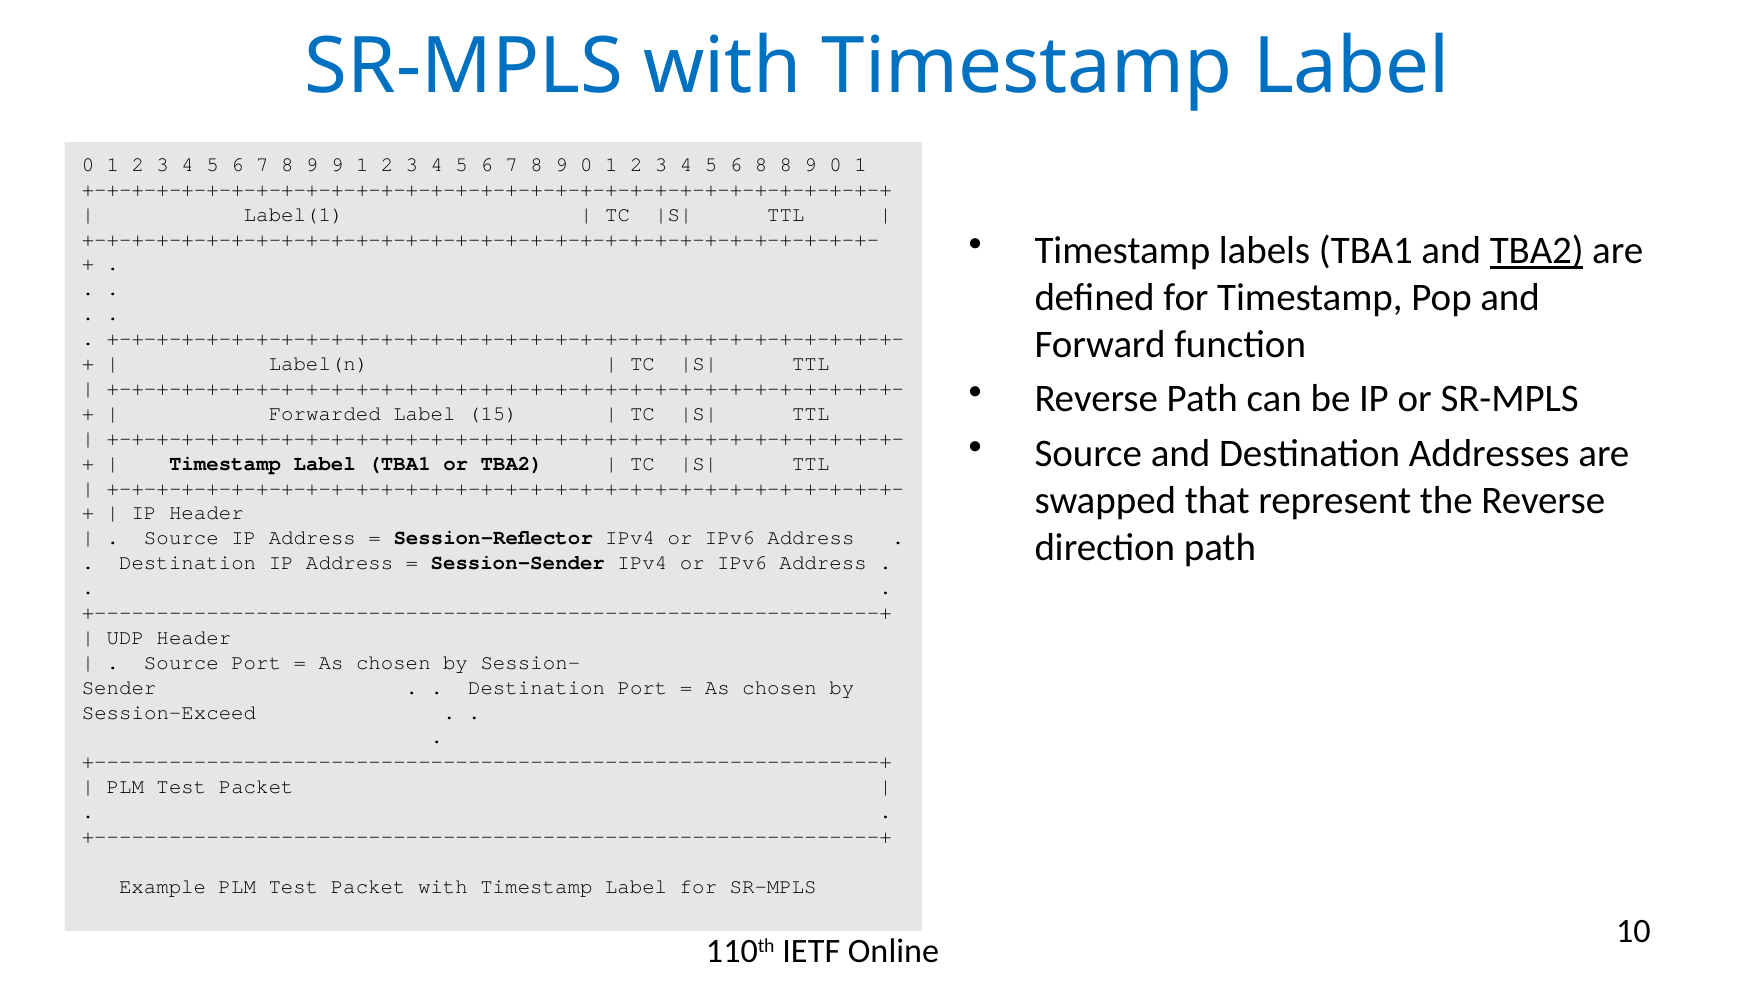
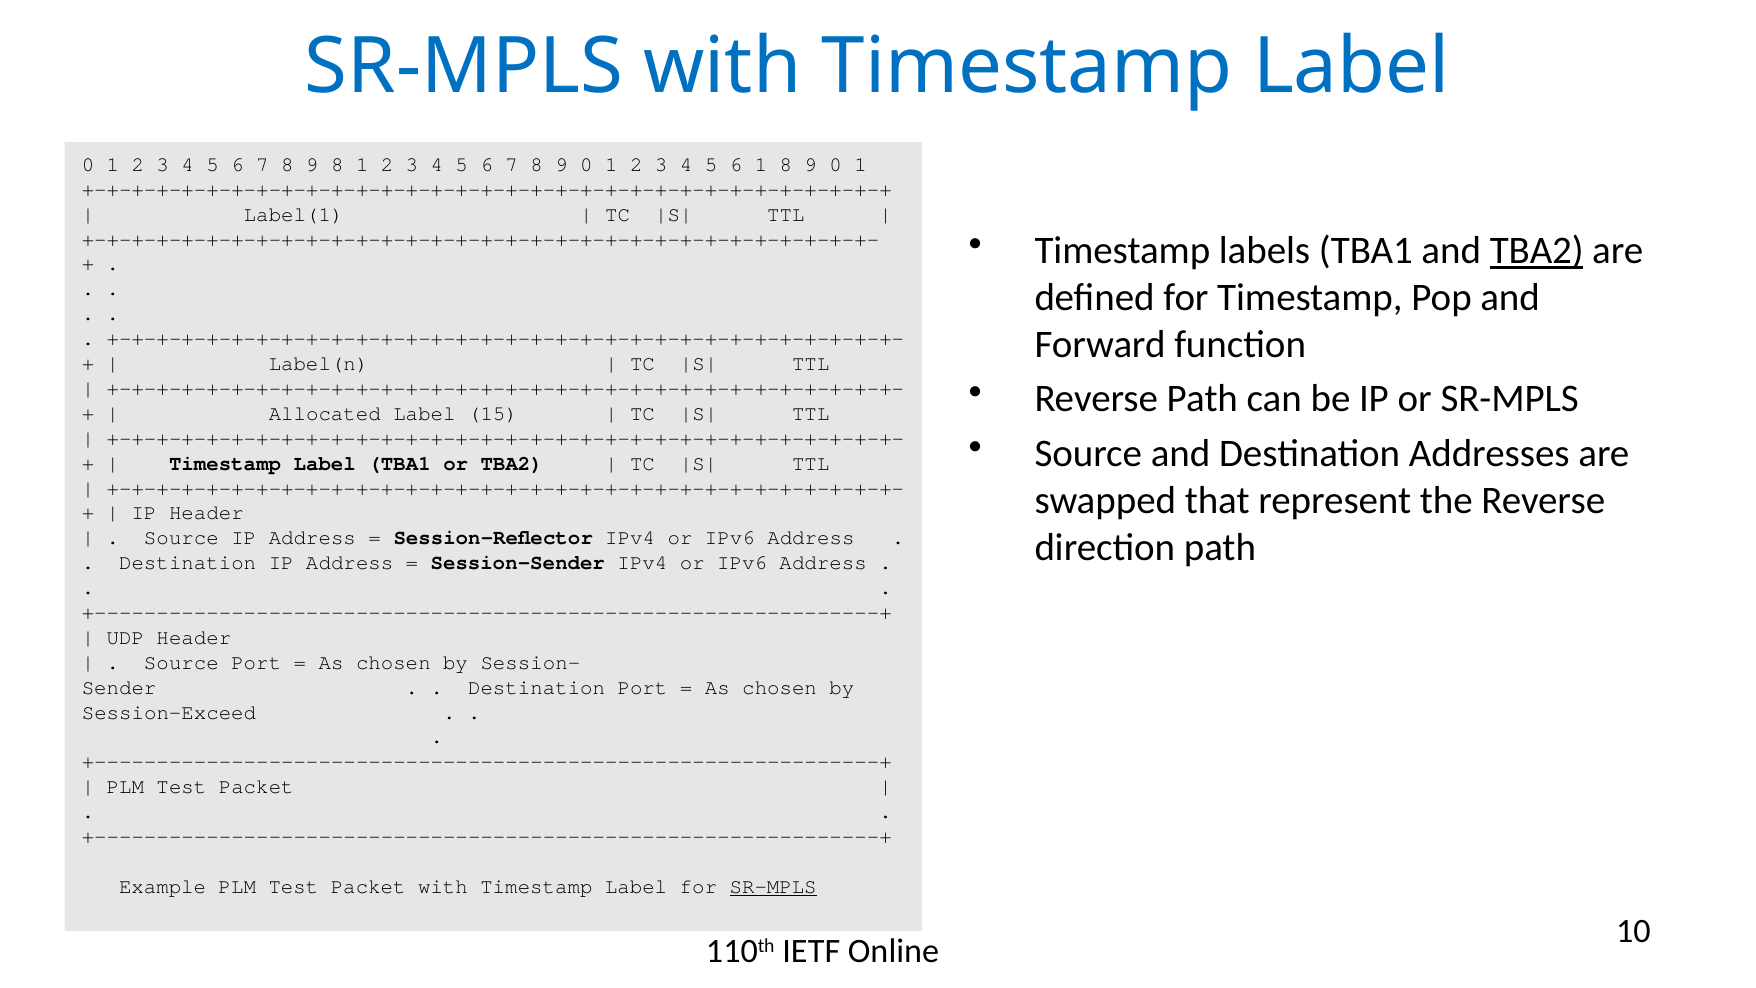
9 9: 9 -> 8
6 8: 8 -> 1
Forwarded: Forwarded -> Allocated
SR-MPLS at (773, 886) underline: none -> present
